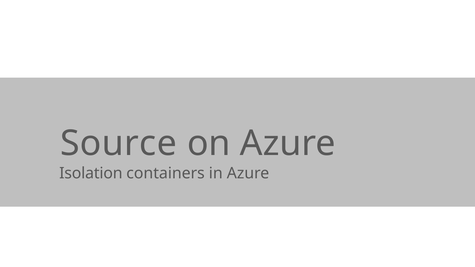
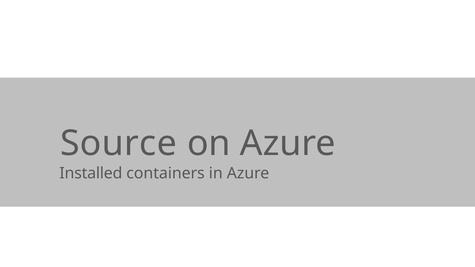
Isolation: Isolation -> Installed
